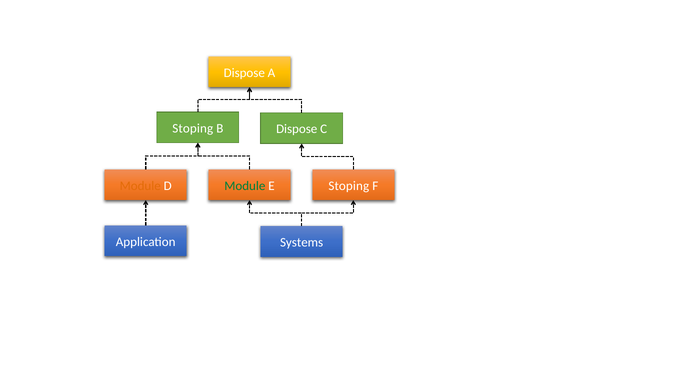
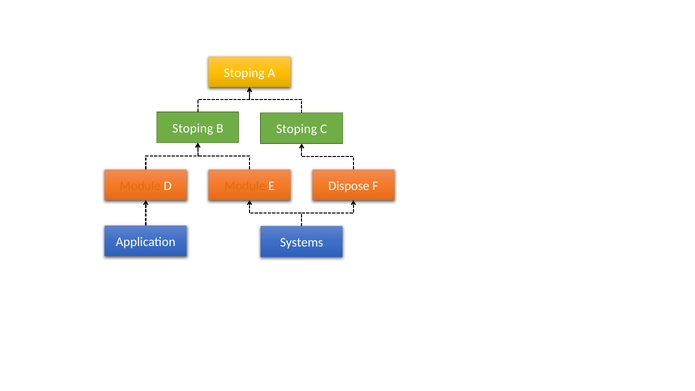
Dispose at (244, 73): Dispose -> Stoping
B Dispose: Dispose -> Stoping
Module at (245, 186) colour: green -> orange
D Stoping: Stoping -> Dispose
